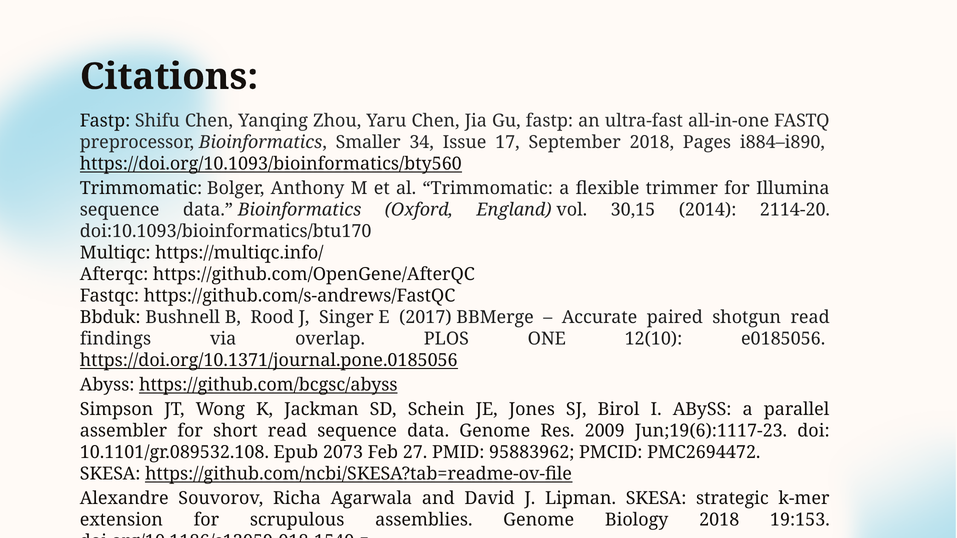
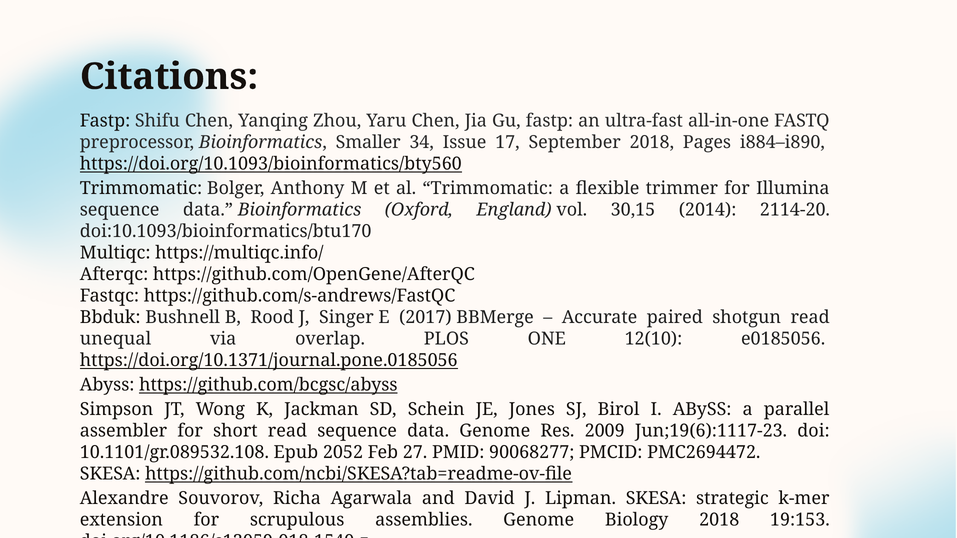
findings: findings -> unequal
2073: 2073 -> 2052
95883962: 95883962 -> 90068277
